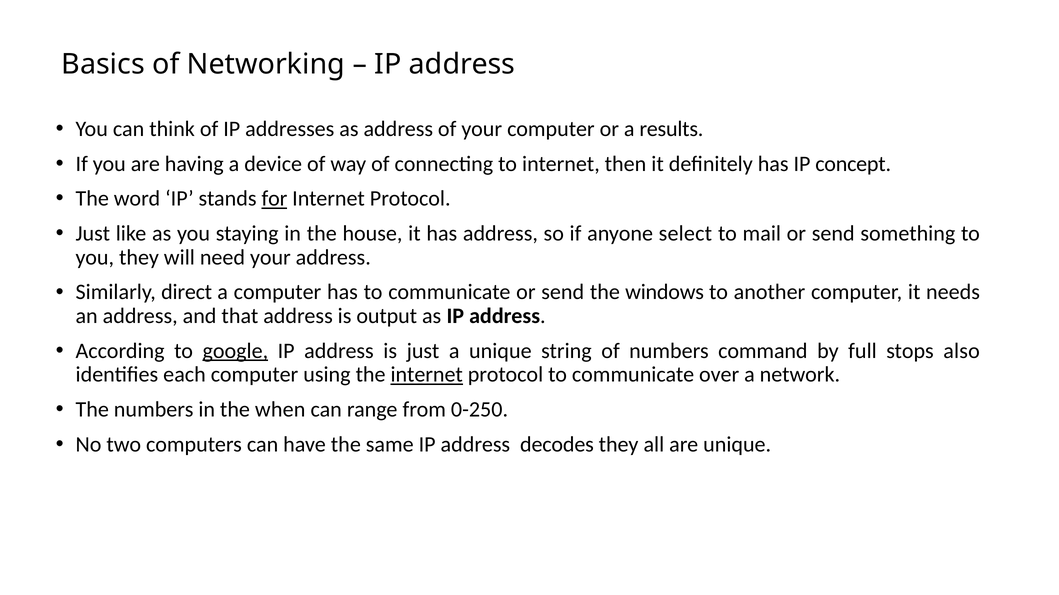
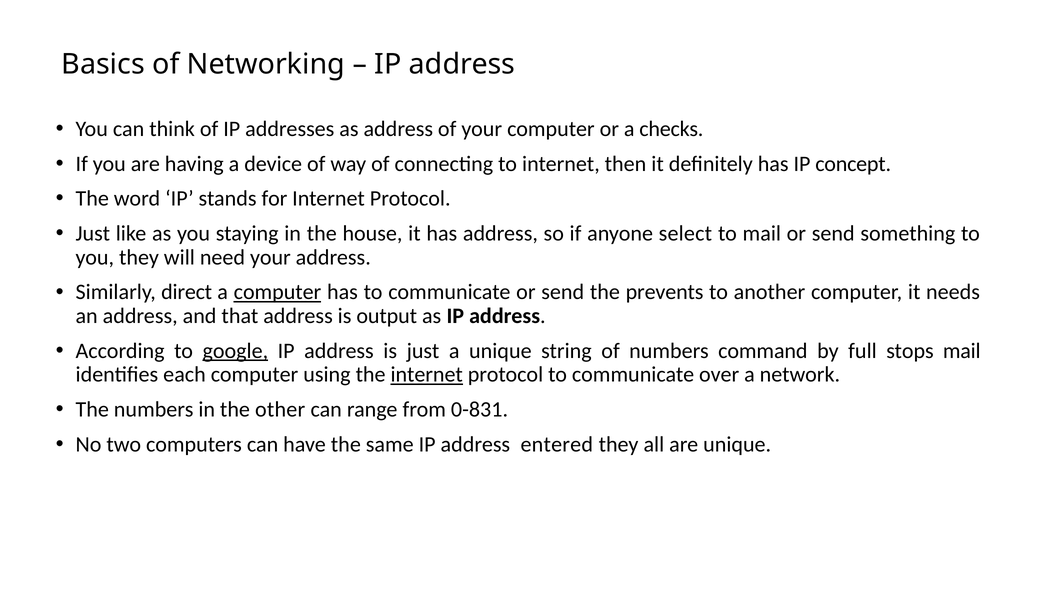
results: results -> checks
for underline: present -> none
computer at (278, 292) underline: none -> present
windows: windows -> prevents
stops also: also -> mail
when: when -> other
0-250: 0-250 -> 0-831
decodes: decodes -> entered
